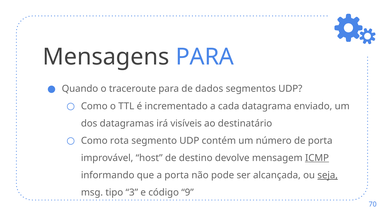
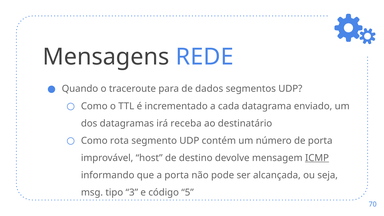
Mensagens PARA: PARA -> REDE
visíveis: visíveis -> receba
seja underline: present -> none
9: 9 -> 5
